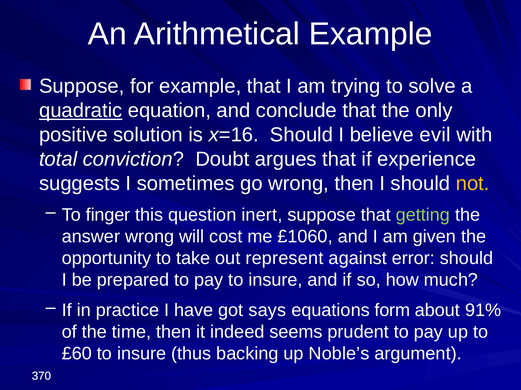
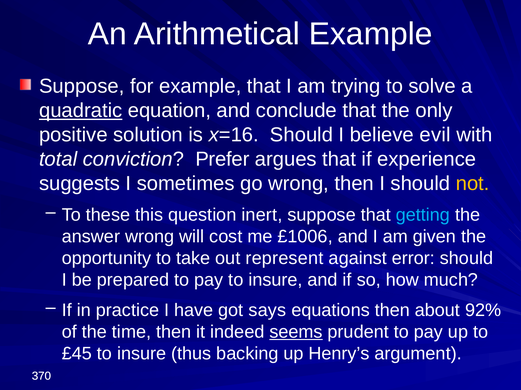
Doubt: Doubt -> Prefer
finger: finger -> these
getting colour: light green -> light blue
£1060: £1060 -> £1006
equations form: form -> then
91%: 91% -> 92%
seems underline: none -> present
£60: £60 -> £45
Noble’s: Noble’s -> Henry’s
